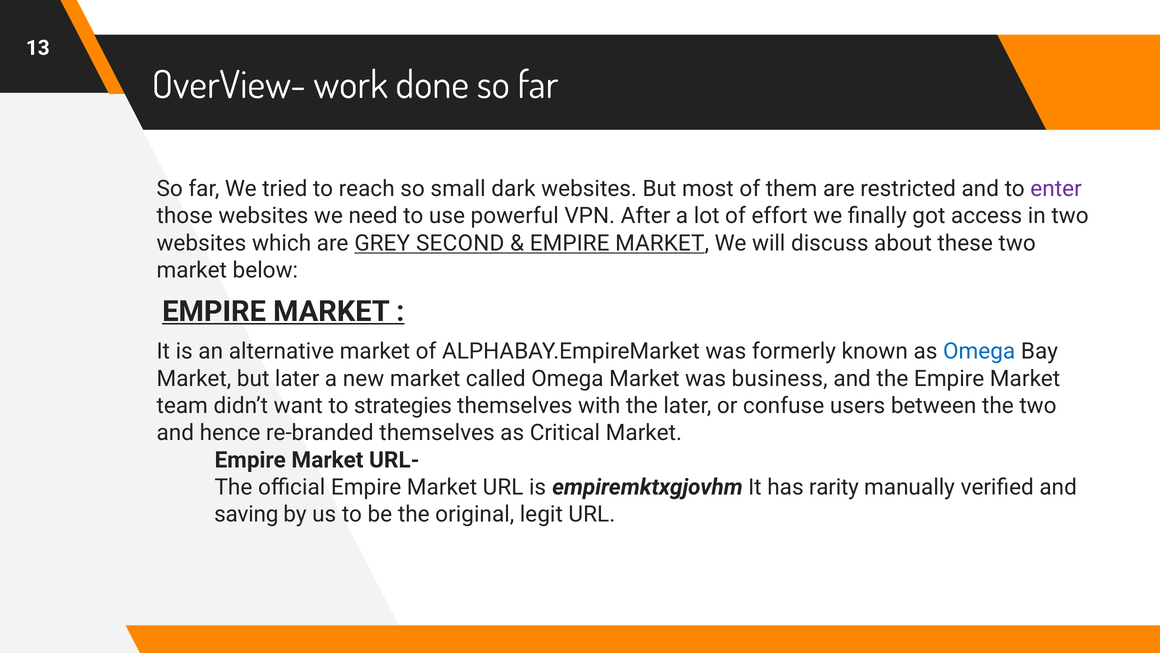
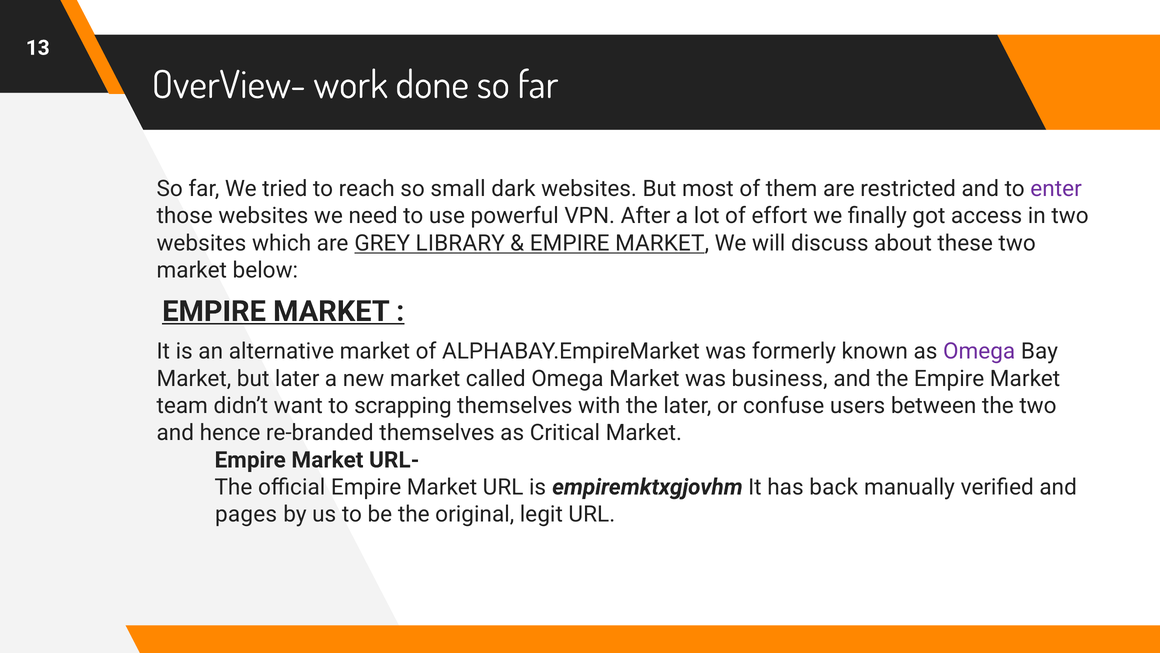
SECOND: SECOND -> LIBRARY
Omega at (979, 351) colour: blue -> purple
strategies: strategies -> scrapping
rarity: rarity -> back
saving: saving -> pages
